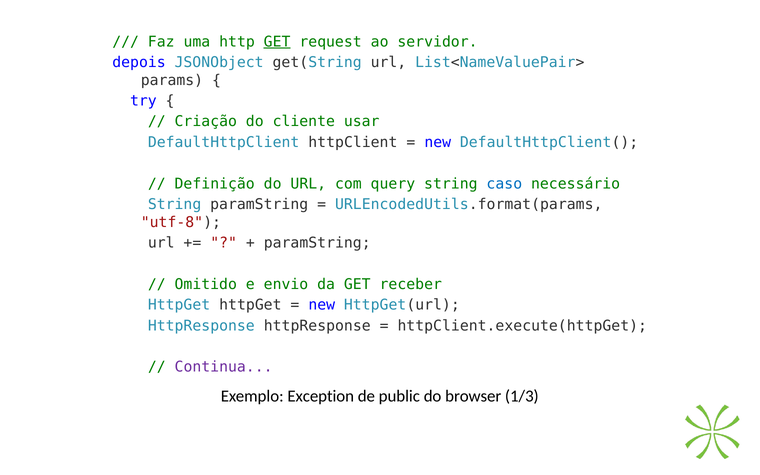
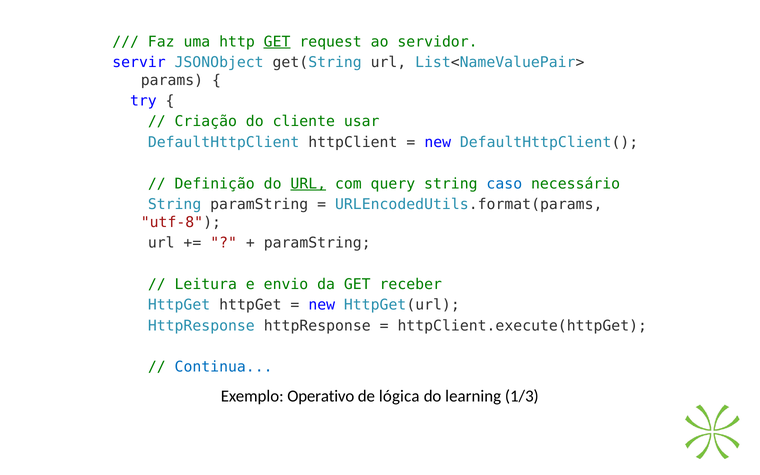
depois: depois -> servir
URL at (308, 184) underline: none -> present
Omitido: Omitido -> Leitura
Continua colour: purple -> blue
Exception: Exception -> Operativo
public: public -> lógica
browser: browser -> learning
